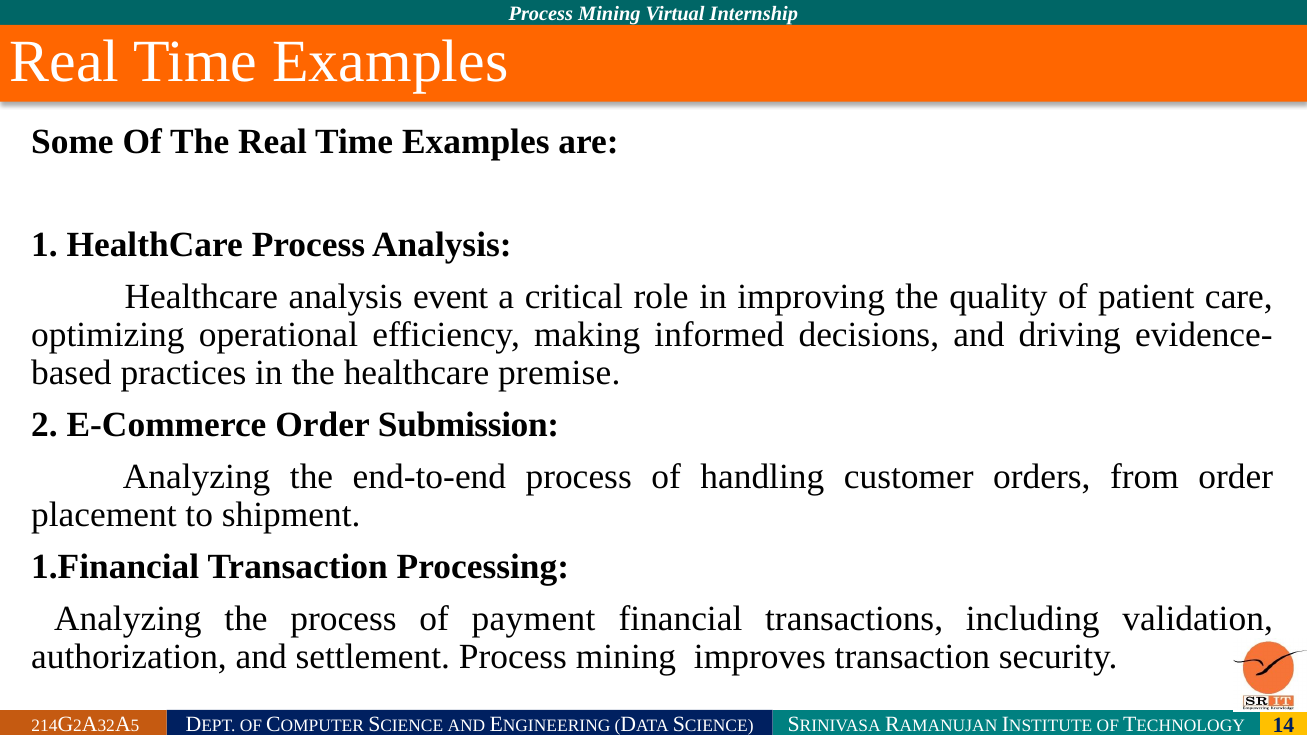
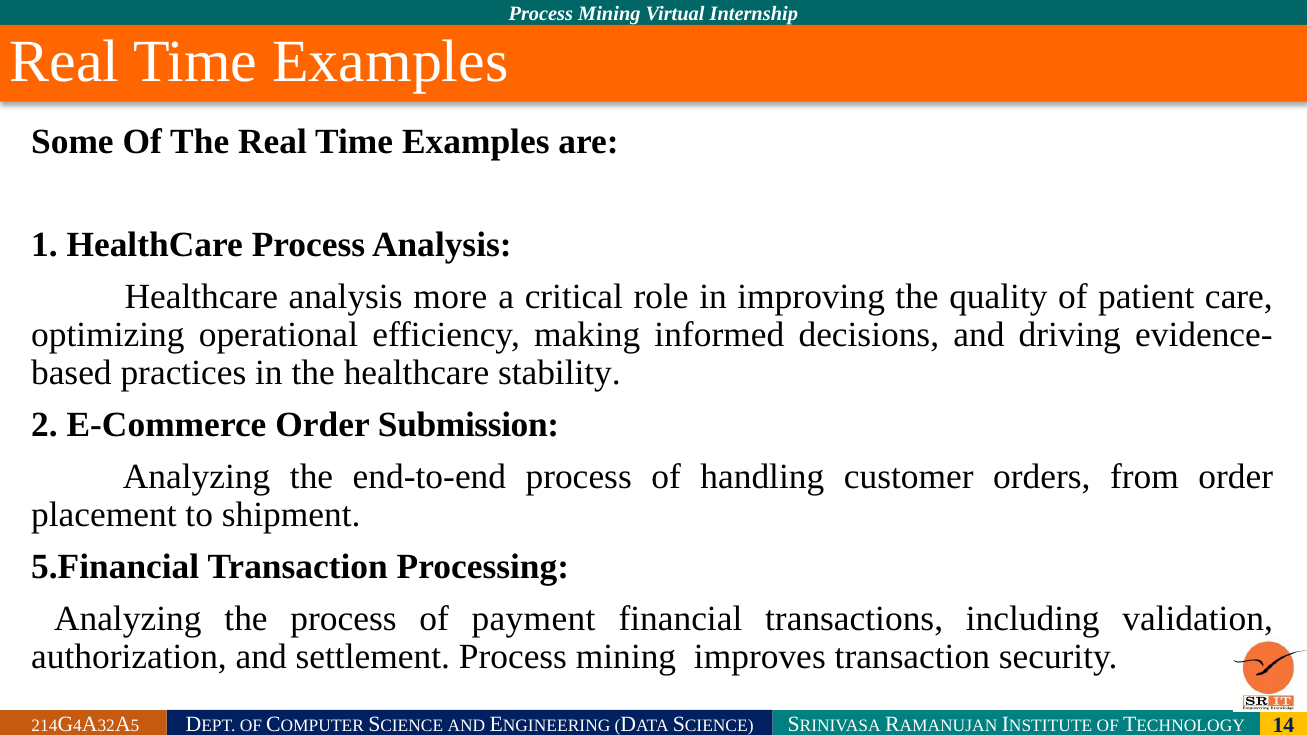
event: event -> more
premise: premise -> stability
1.Financial: 1.Financial -> 5.Financial
2 at (78, 726): 2 -> 4
